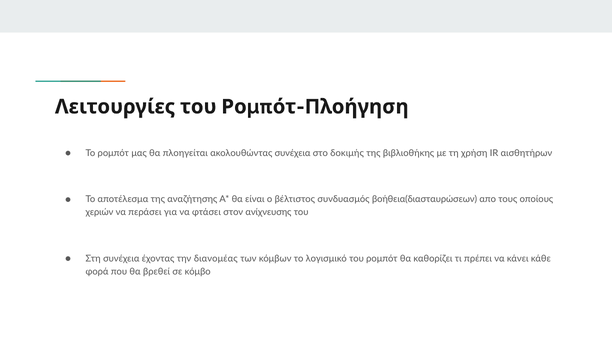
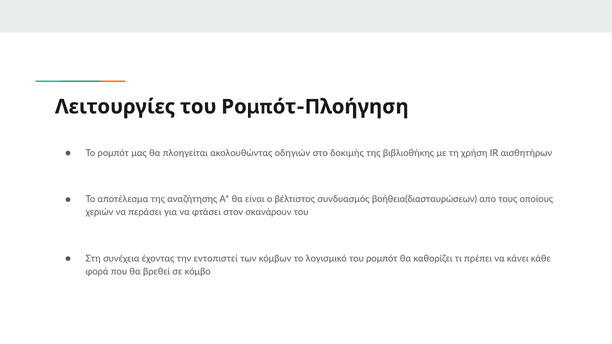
ακολουθώντας συνέχεια: συνέχεια -> οδηγιών
ανίχνευσης: ανίχνευσης -> σκανάρουν
διανομέας: διανομέας -> εντοπιστεί
